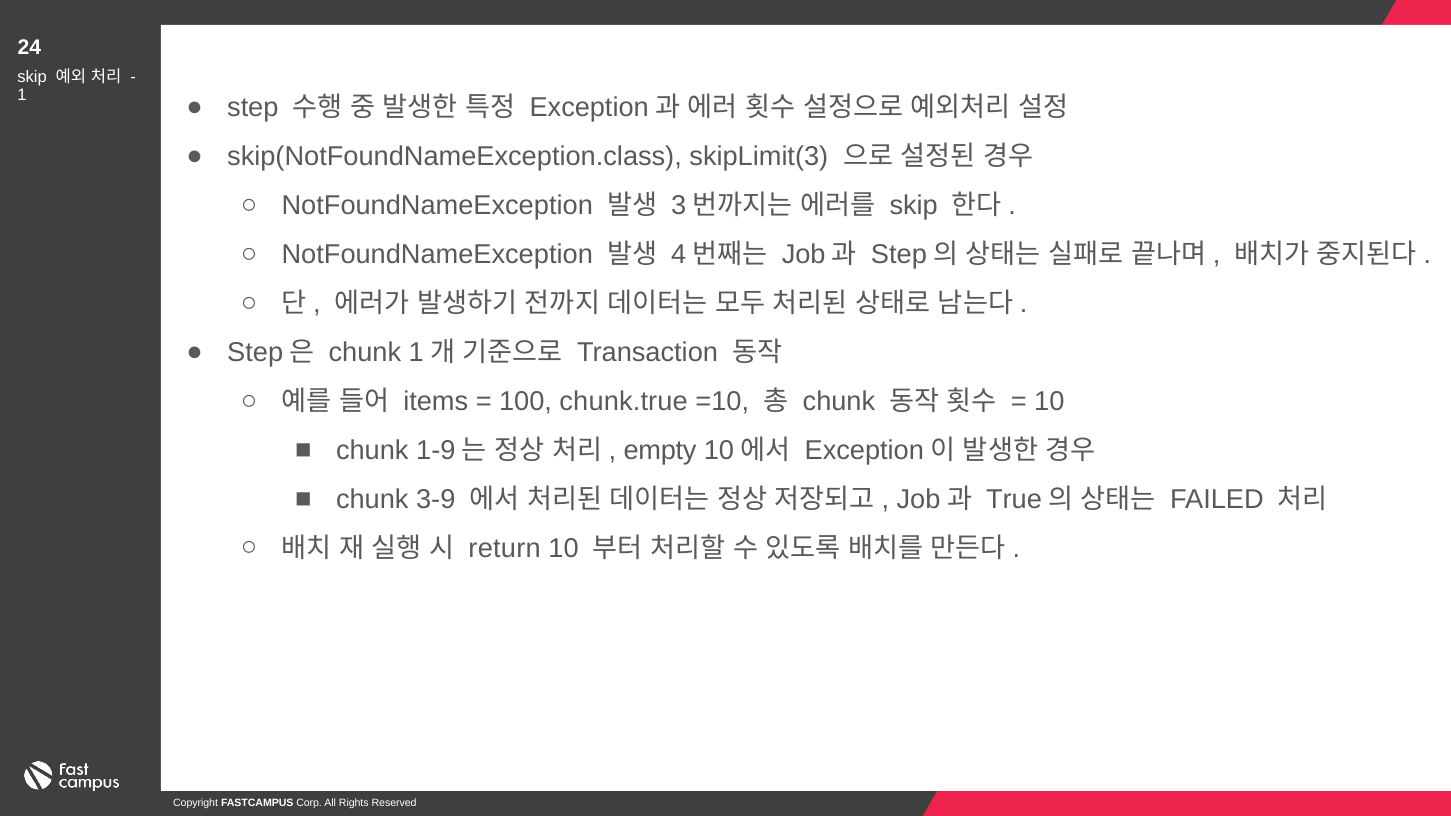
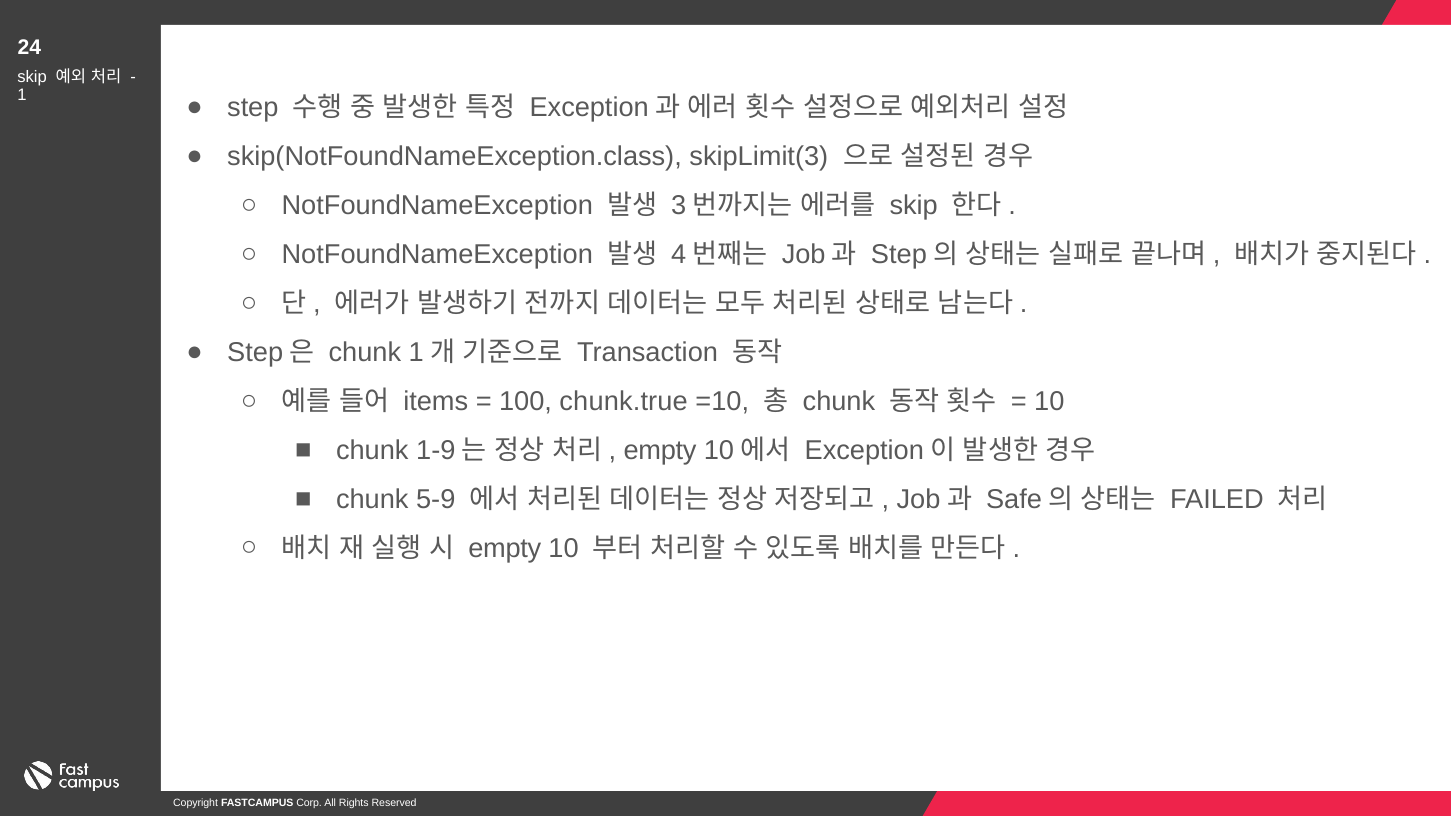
3-9: 3-9 -> 5-9
True: True -> Safe
return at (505, 549): return -> empty
